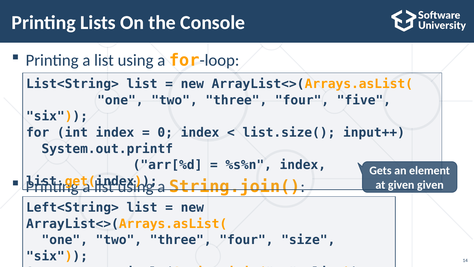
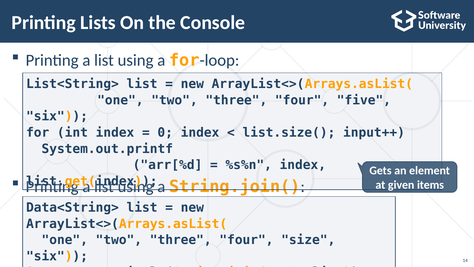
given given: given -> items
Left<String>: Left<String> -> Data<String>
